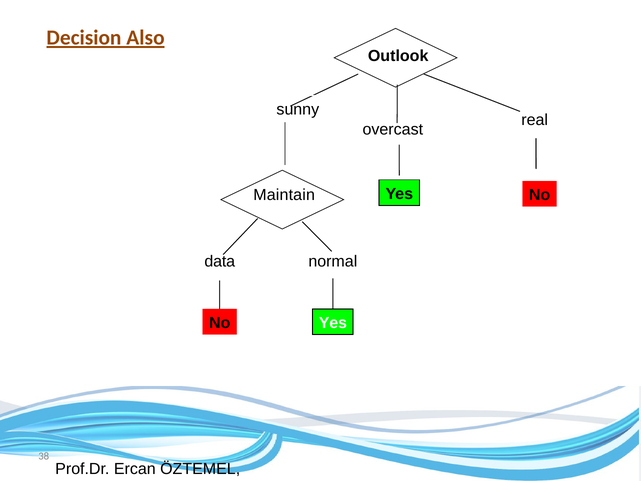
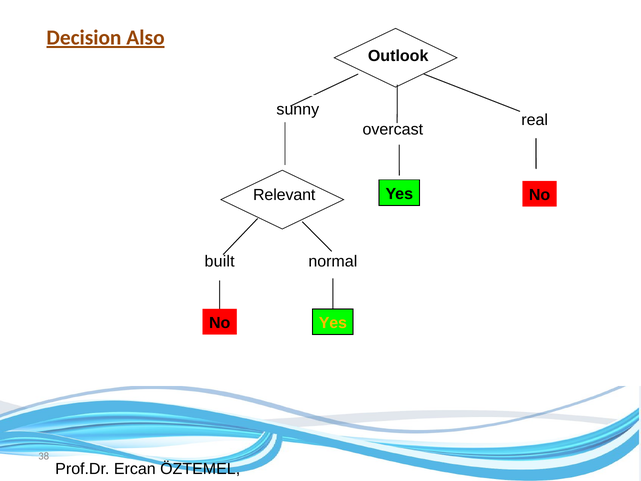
Maintain: Maintain -> Relevant
data: data -> built
Yes at (333, 323) colour: white -> yellow
